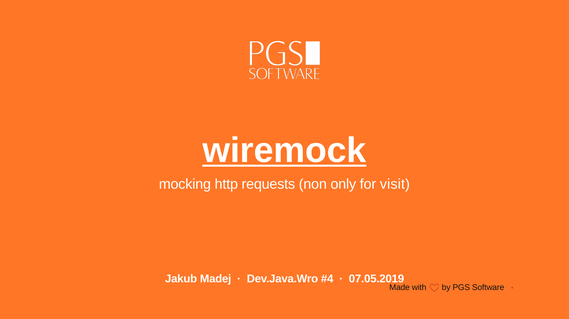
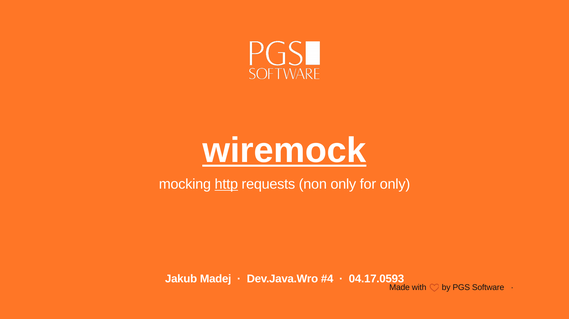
http underline: none -> present
for visit: visit -> only
07.05.2019: 07.05.2019 -> 04.17.0593
